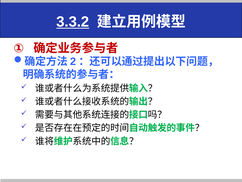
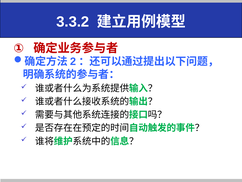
3.3.2 underline: present -> none
